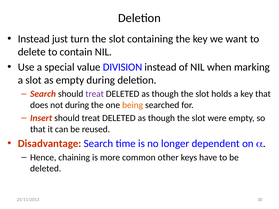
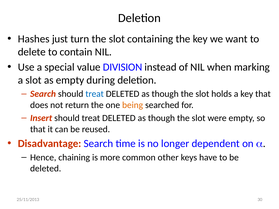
Instead at (34, 39): Instead -> Hashes
treat at (95, 94) colour: purple -> blue
not during: during -> return
